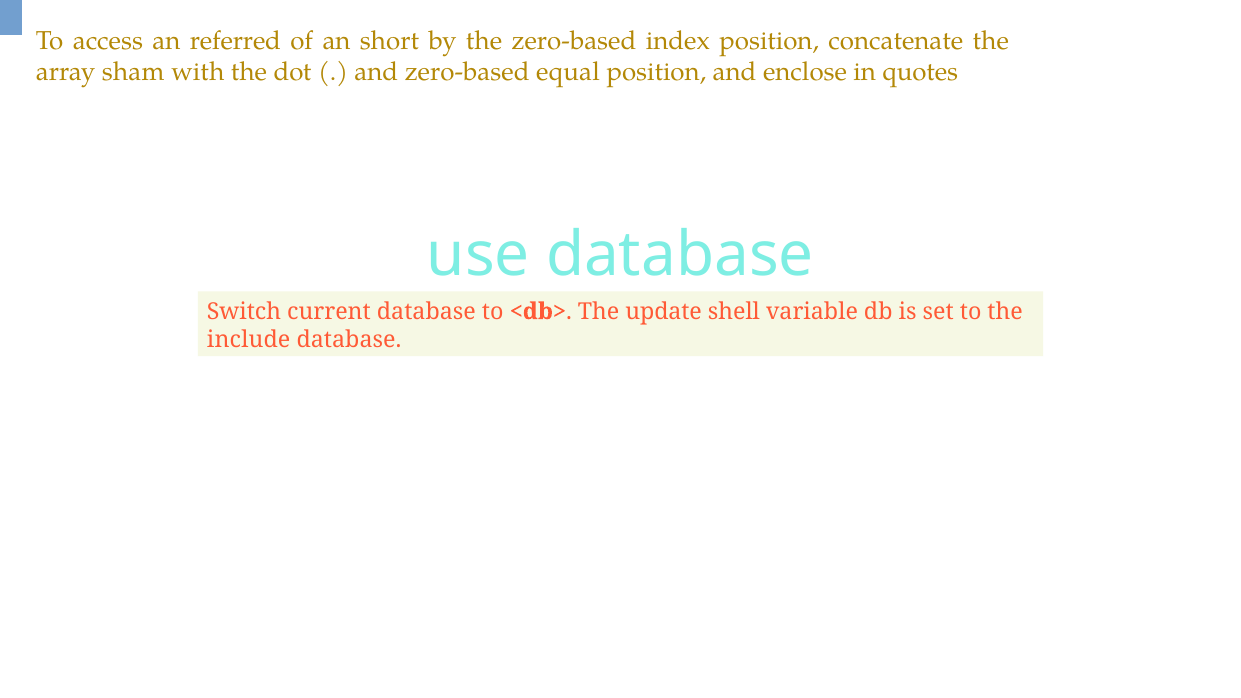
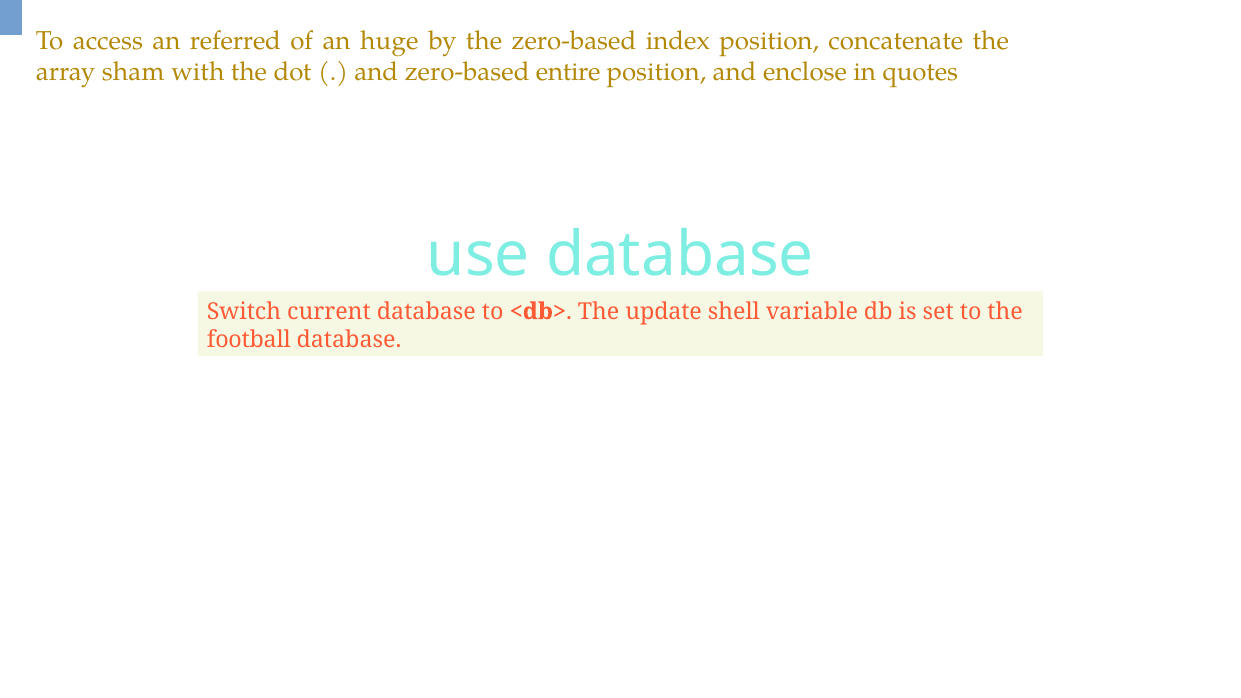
short: short -> huge
equal: equal -> entire
include: include -> football
